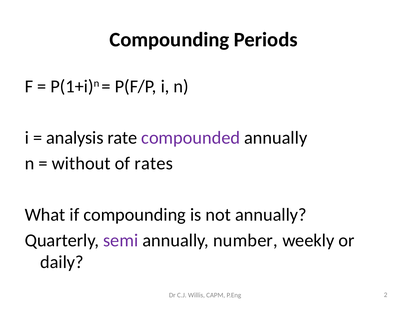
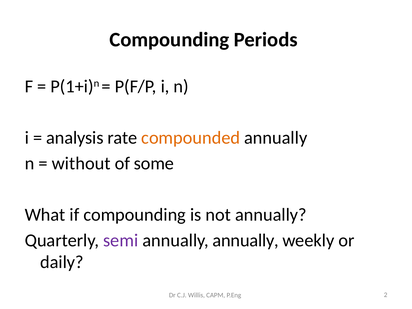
compounded colour: purple -> orange
rates: rates -> some
annually number: number -> annually
